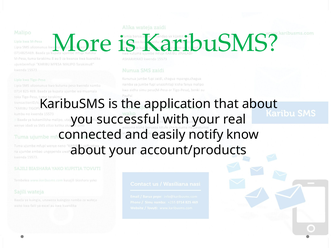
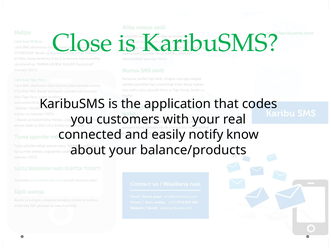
More: More -> Close
that about: about -> codes
successful: successful -> customers
account/products: account/products -> balance/products
